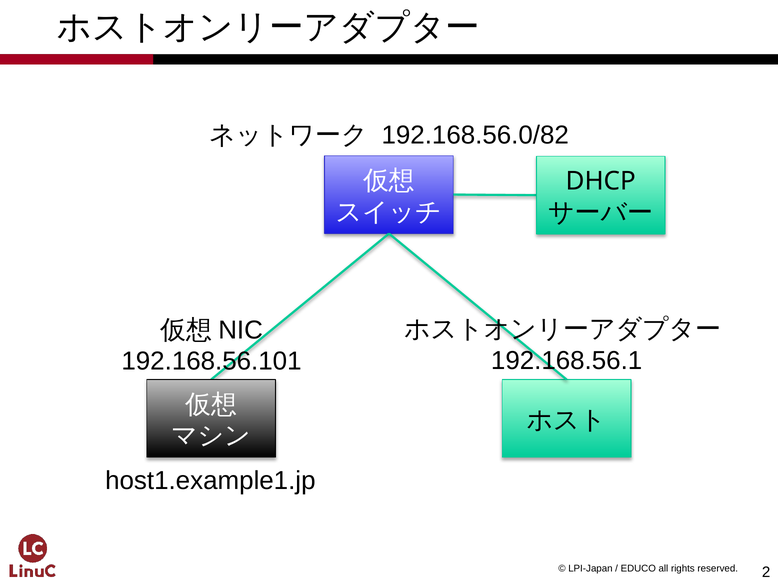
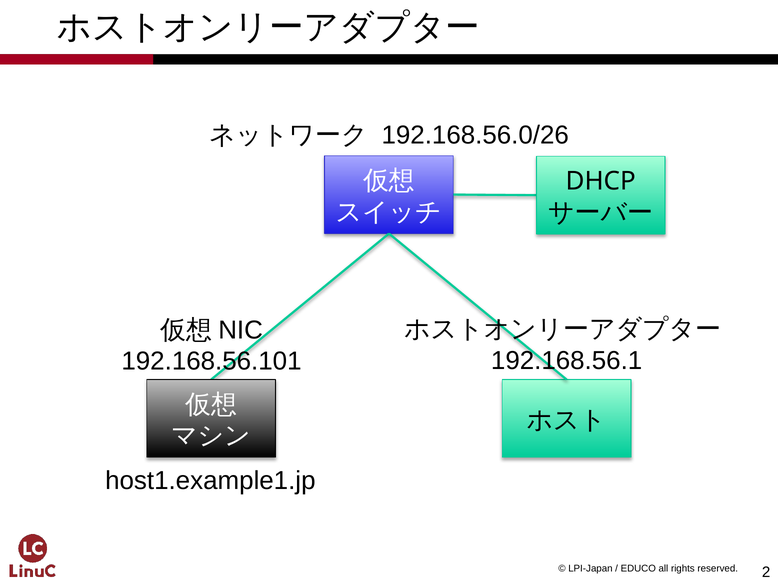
192.168.56.0/82: 192.168.56.0/82 -> 192.168.56.0/26
